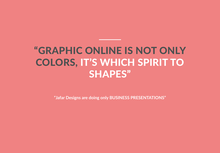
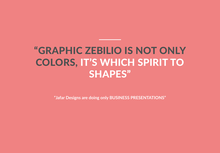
ONLINE: ONLINE -> ZEBILIO
